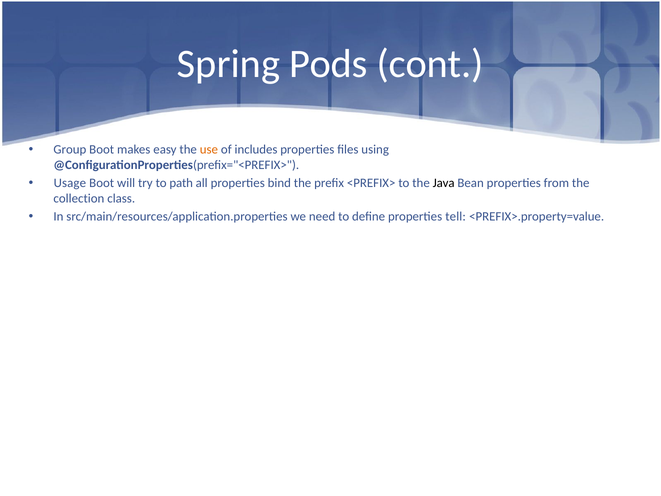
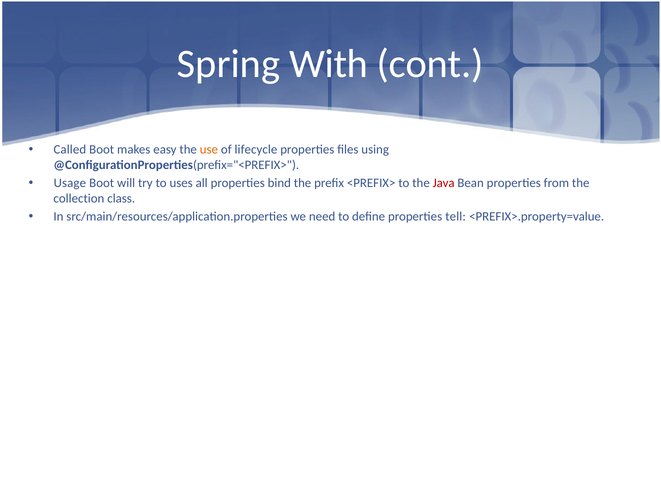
Pods: Pods -> With
Group: Group -> Called
includes: includes -> lifecycle
path: path -> uses
Java colour: black -> red
